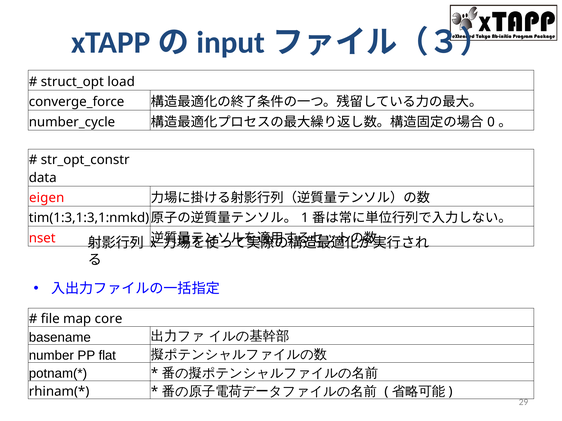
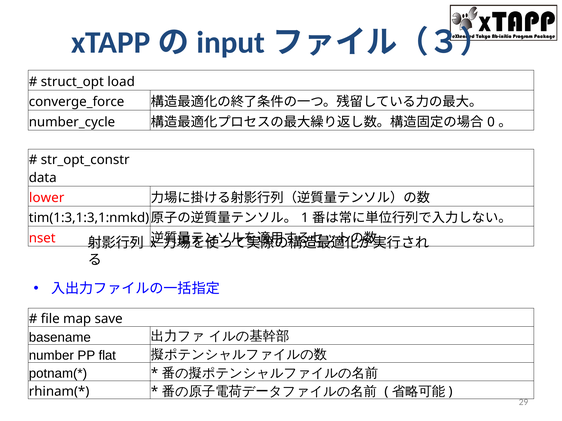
eigen: eigen -> lower
core: core -> save
